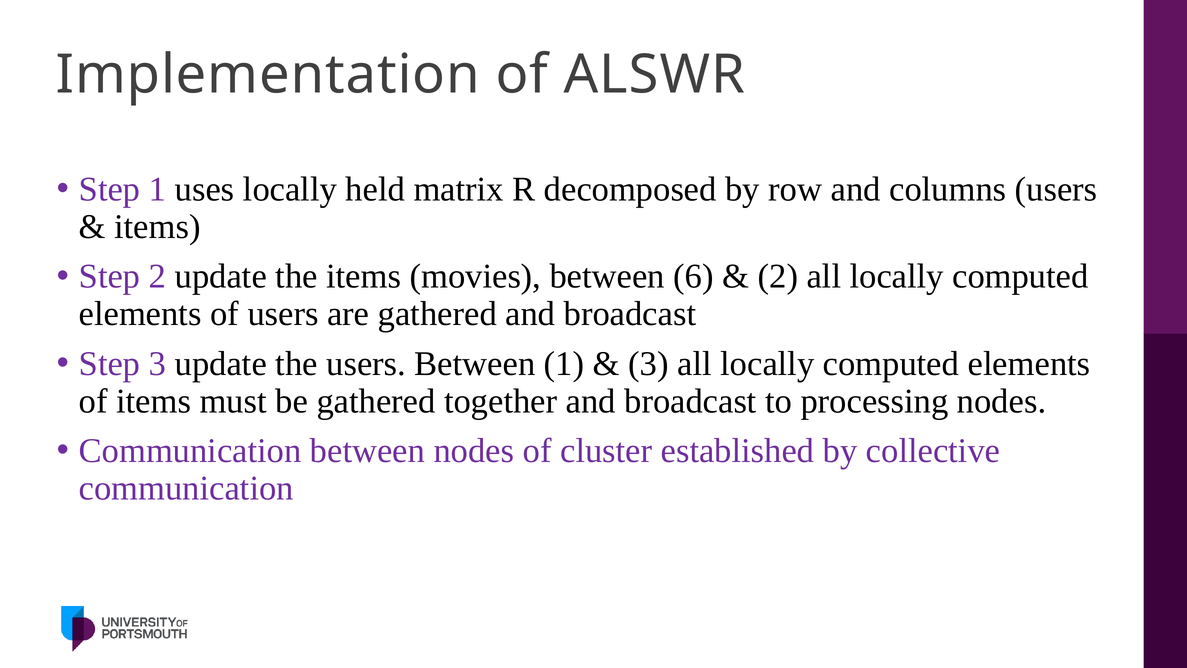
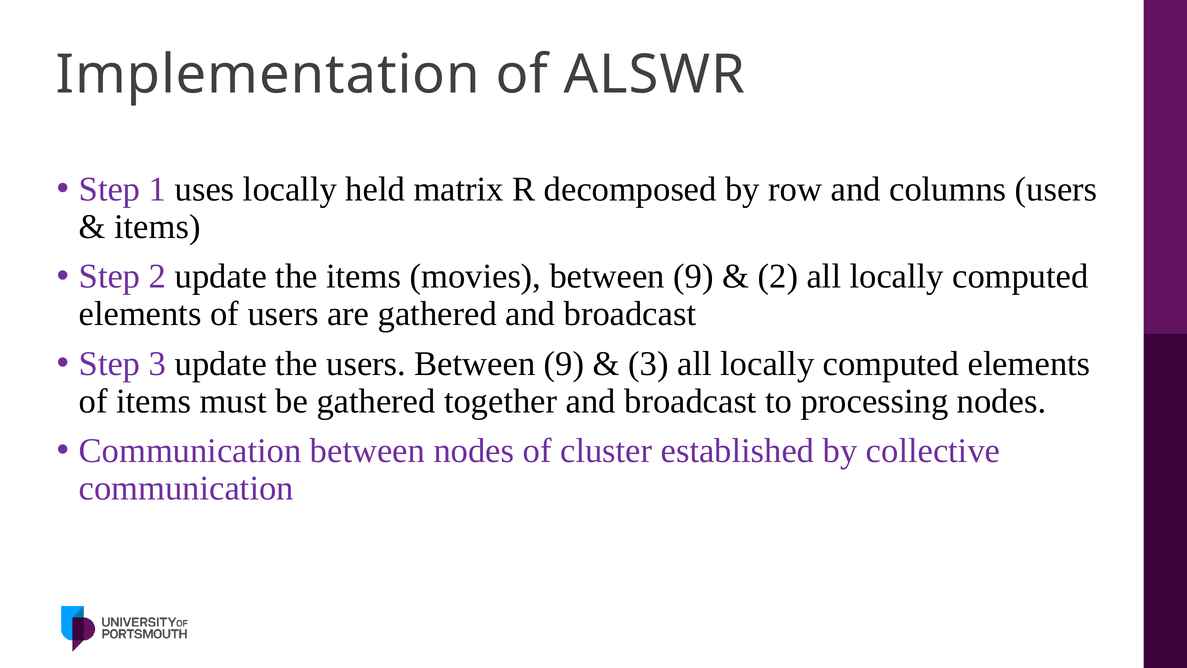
movies between 6: 6 -> 9
users Between 1: 1 -> 9
